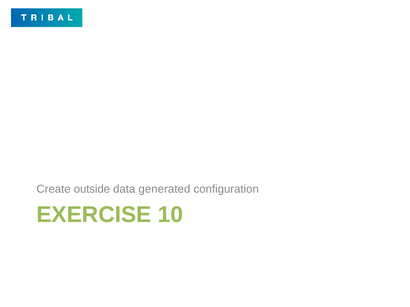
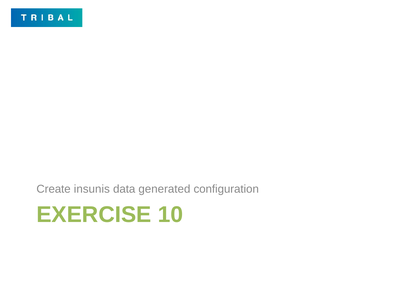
outside: outside -> insunis
